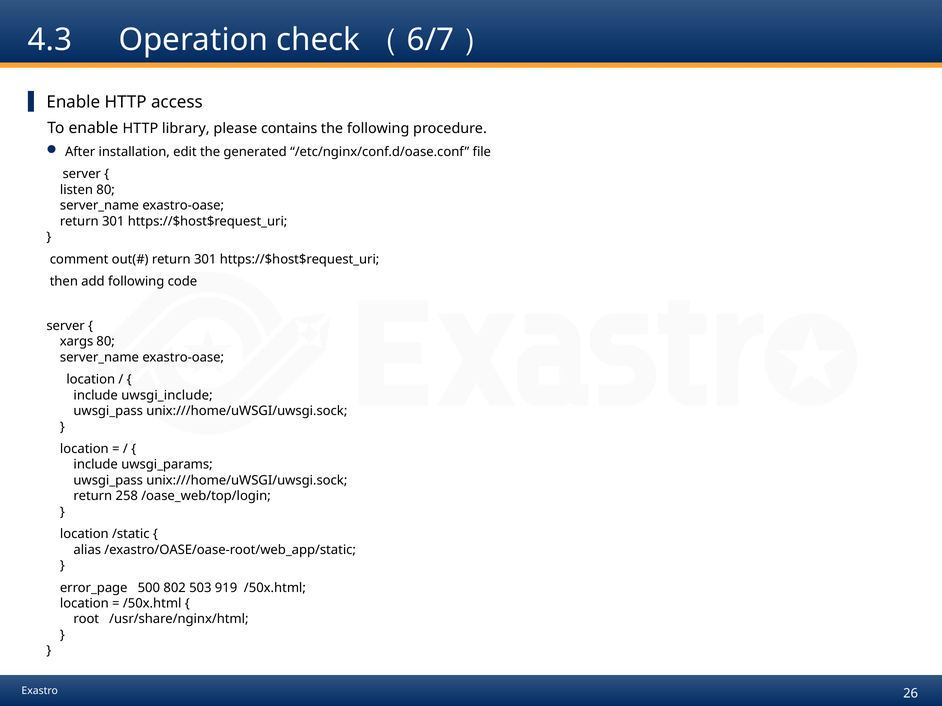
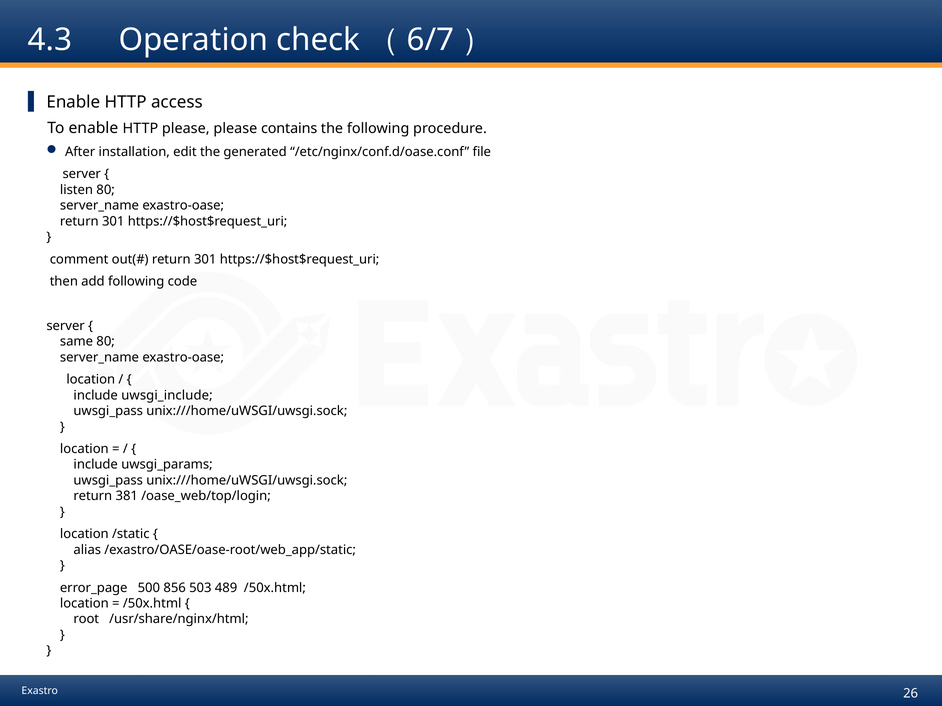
HTTP library: library -> please
xargs: xargs -> same
258: 258 -> 381
802: 802 -> 856
919: 919 -> 489
